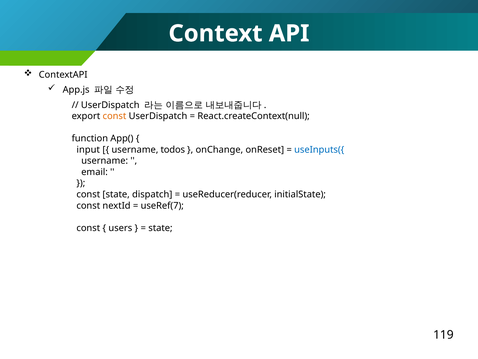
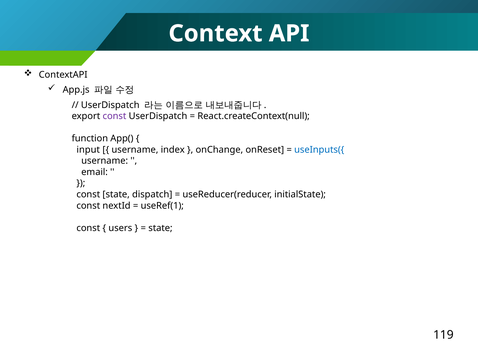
const at (114, 116) colour: orange -> purple
todos: todos -> index
useRef(7: useRef(7 -> useRef(1
